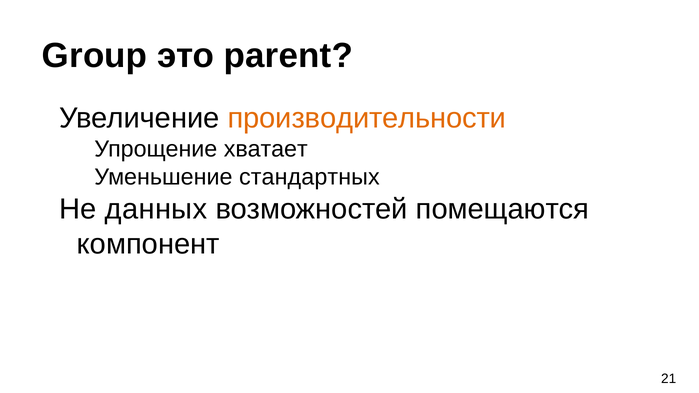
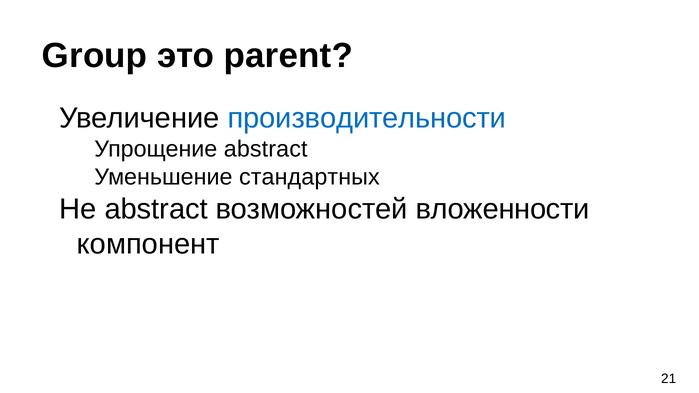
производительности colour: orange -> blue
Упрощение хватает: хватает -> abstract
Не данных: данных -> abstract
помещаются: помещаются -> вложенности
